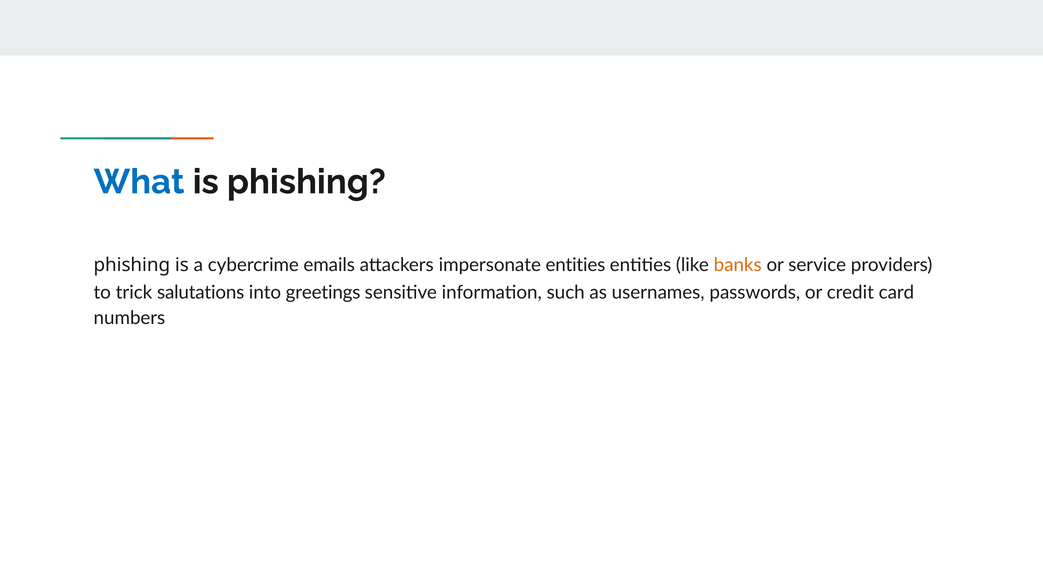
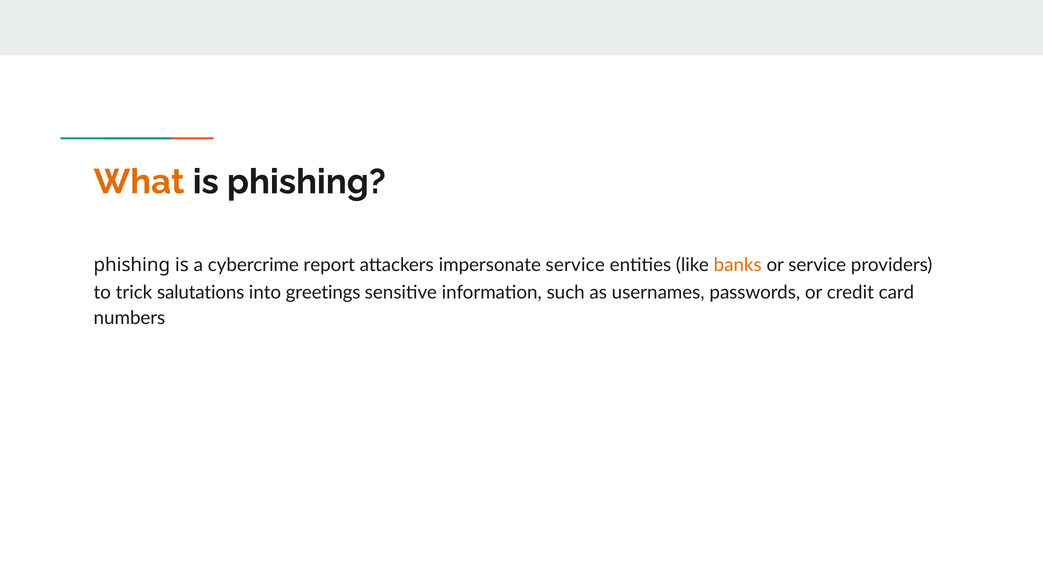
What colour: blue -> orange
emails: emails -> report
impersonate entities: entities -> service
